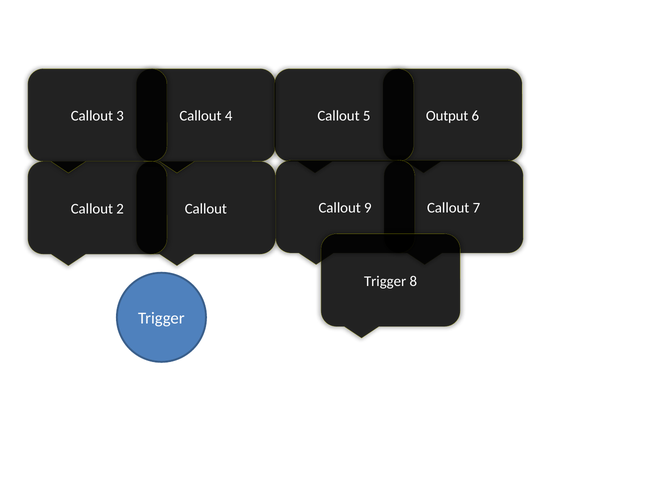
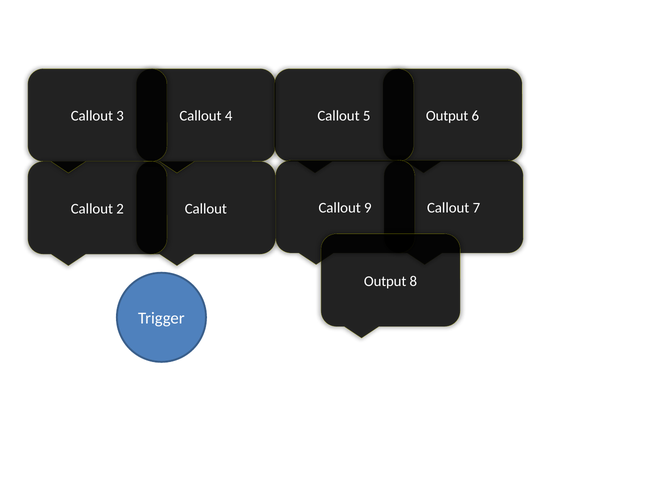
Trigger at (385, 281): Trigger -> Output
